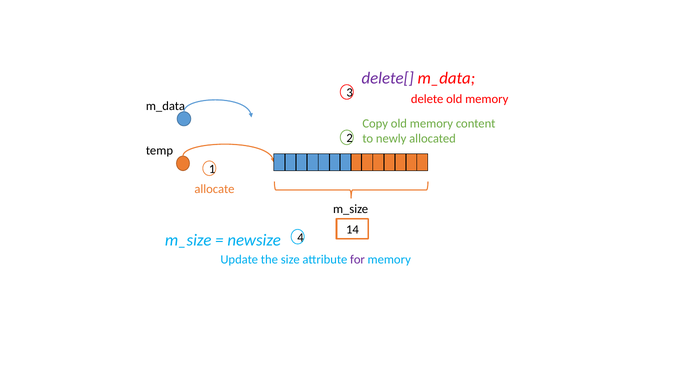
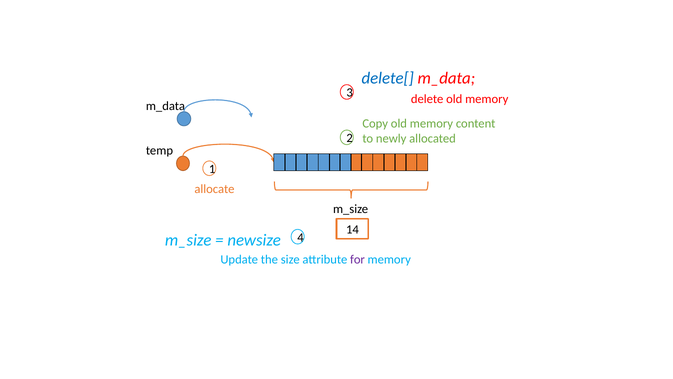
delete[ colour: purple -> blue
